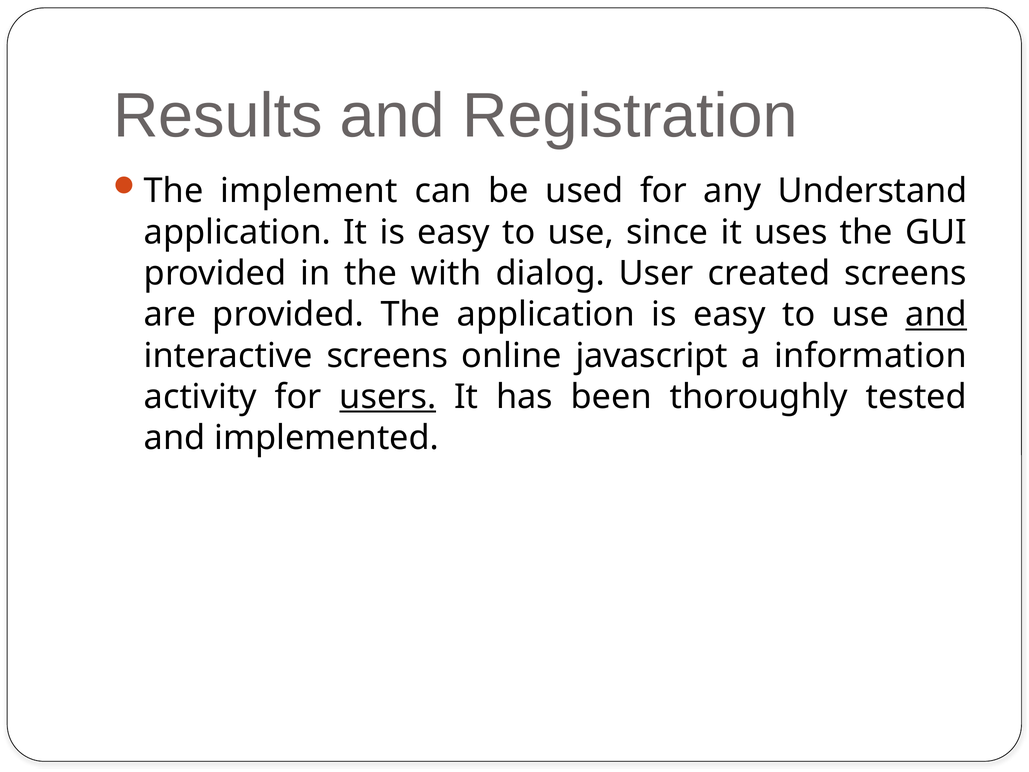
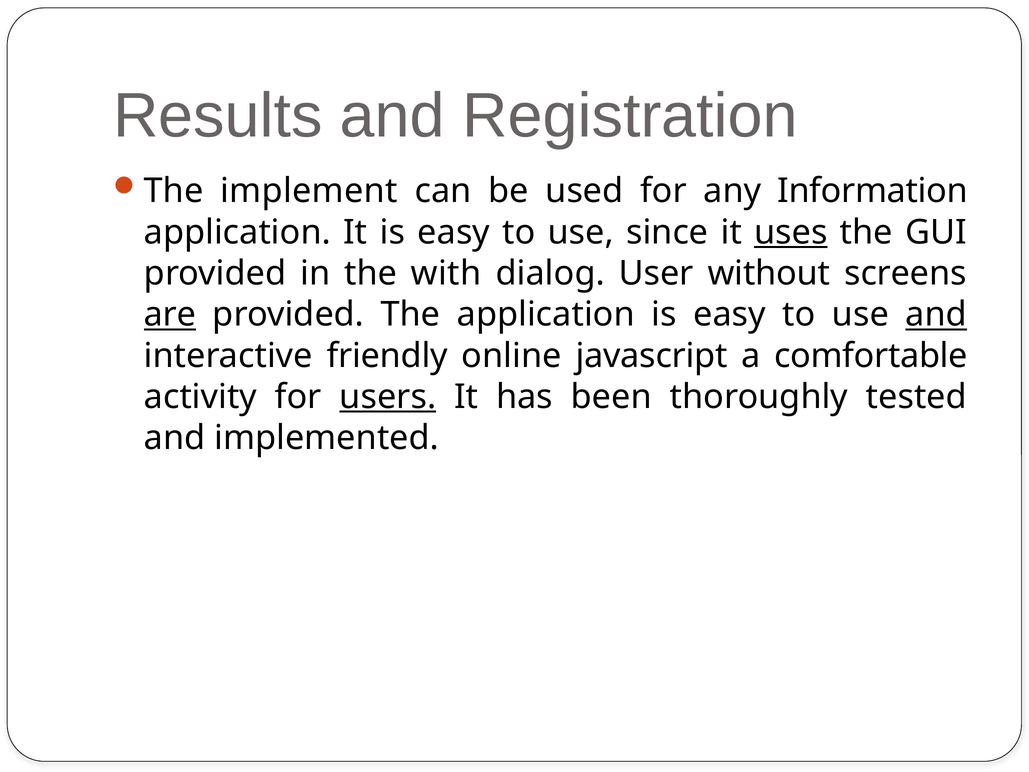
Understand: Understand -> Information
uses underline: none -> present
created: created -> without
are underline: none -> present
interactive screens: screens -> friendly
information: information -> comfortable
